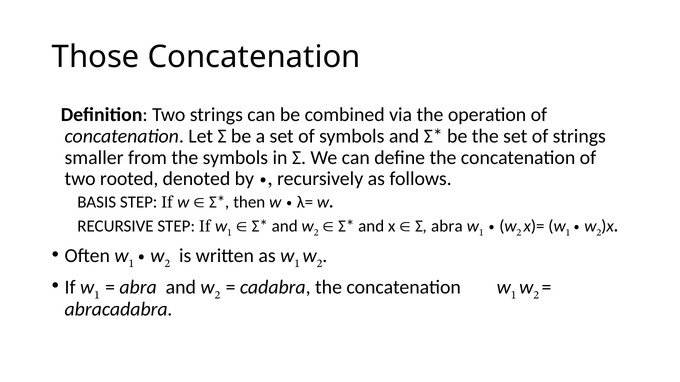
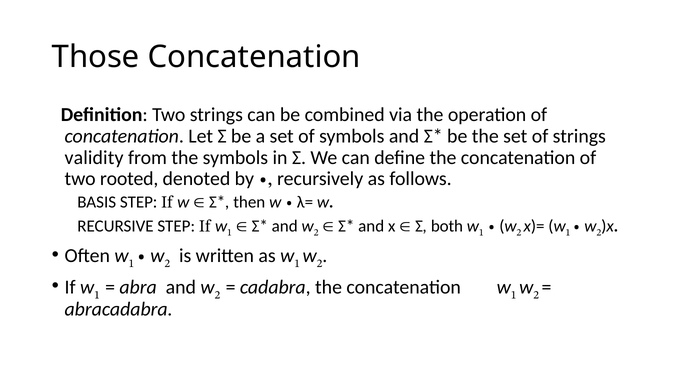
smaller: smaller -> validity
Σ abra: abra -> both
